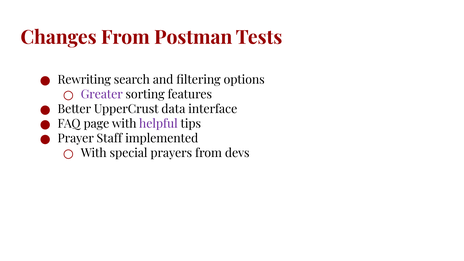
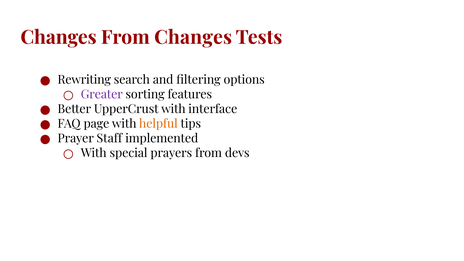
From Postman: Postman -> Changes
UpperCrust data: data -> with
helpful colour: purple -> orange
